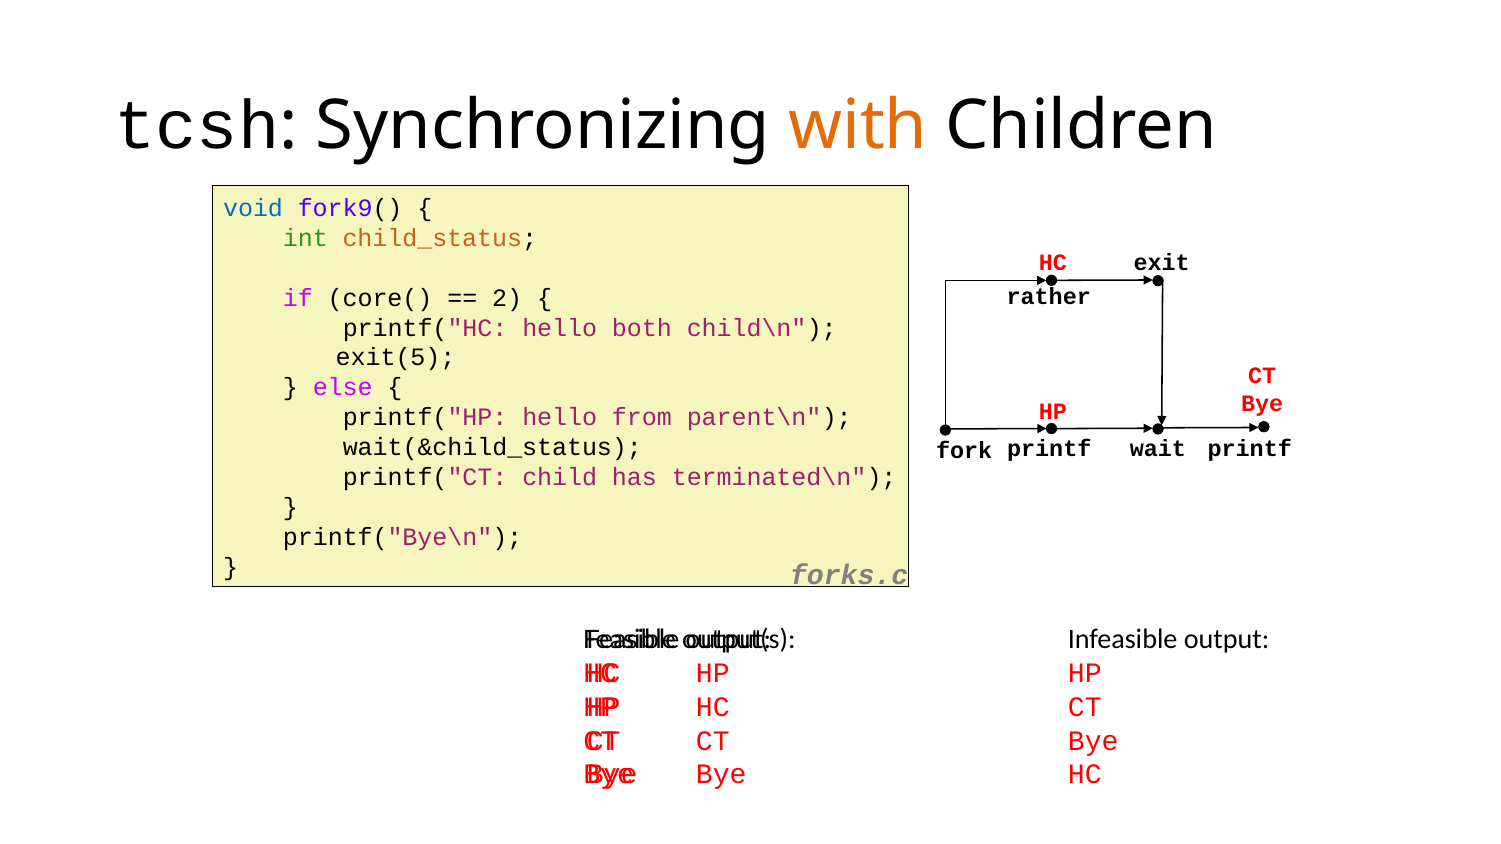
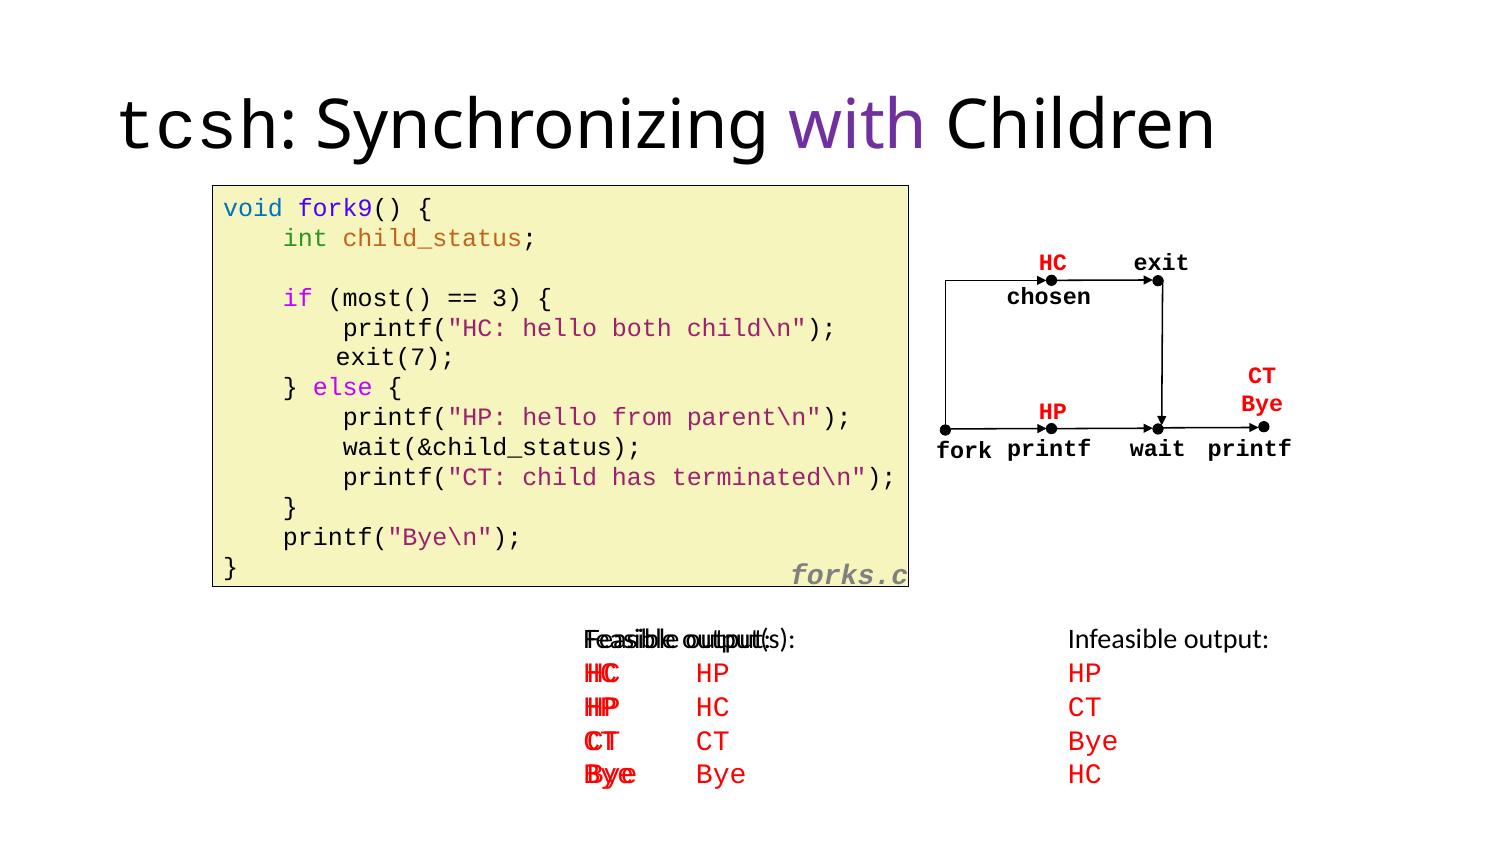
with colour: orange -> purple
core(: core( -> most(
2: 2 -> 3
rather: rather -> chosen
exit(5: exit(5 -> exit(7
